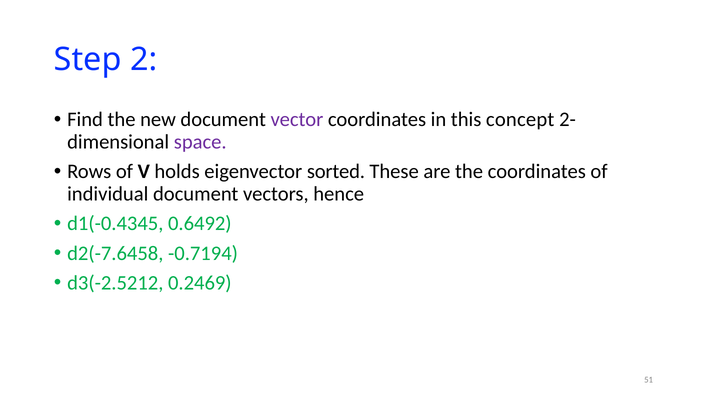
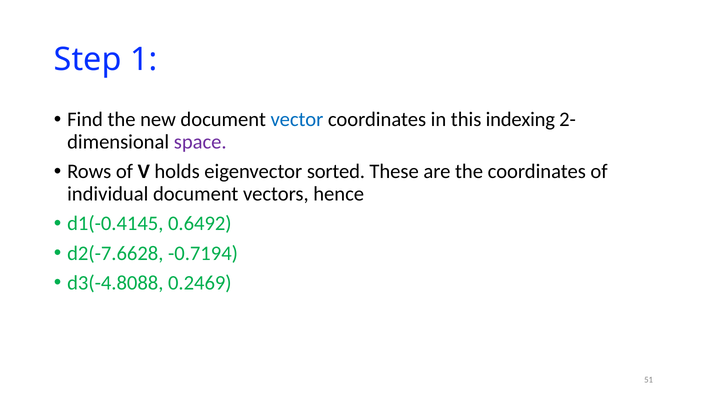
2: 2 -> 1
vector colour: purple -> blue
concept: concept -> indexing
d1(-0.4345: d1(-0.4345 -> d1(-0.4145
d2(-7.6458: d2(-7.6458 -> d2(-7.6628
d3(-2.5212: d3(-2.5212 -> d3(-4.8088
